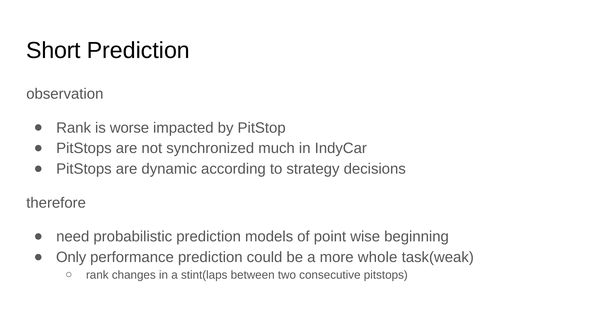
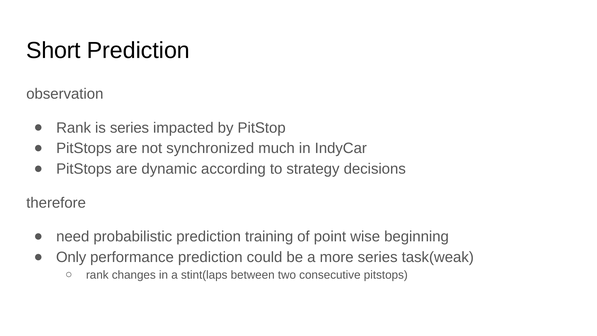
is worse: worse -> series
models: models -> training
more whole: whole -> series
